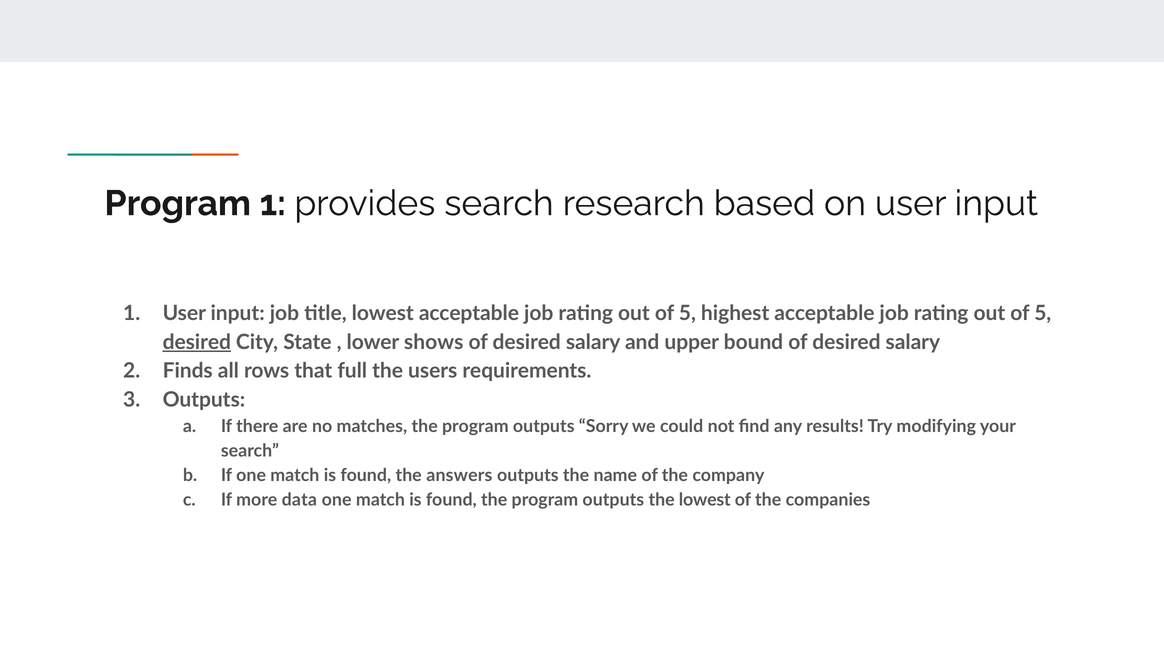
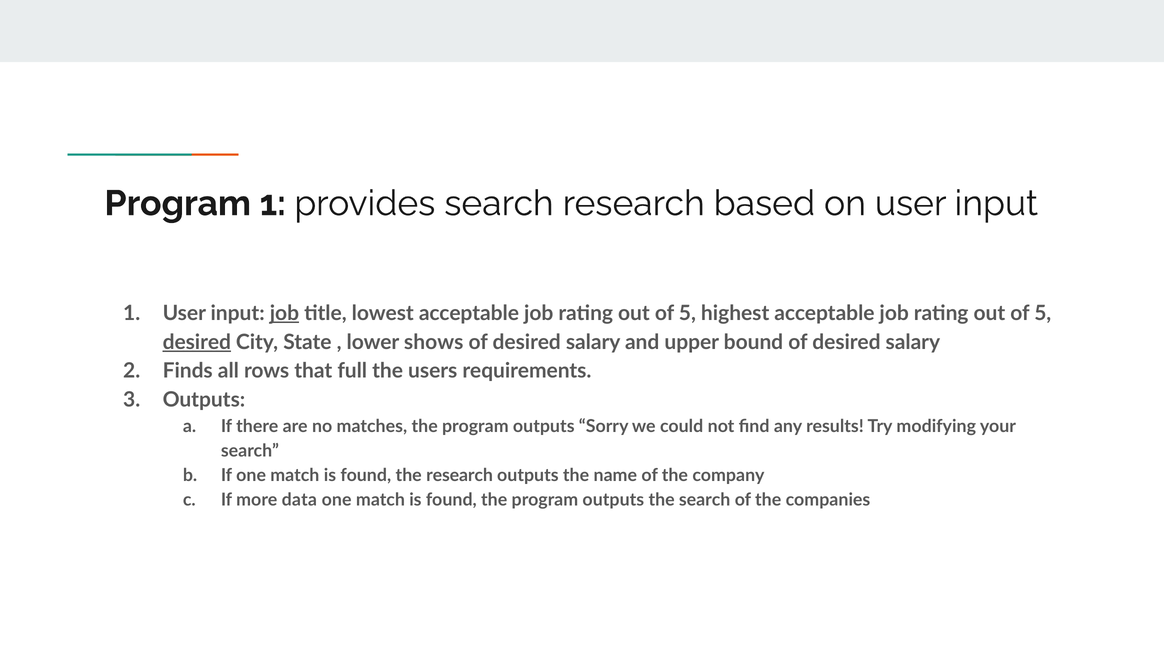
job at (284, 313) underline: none -> present
the answers: answers -> research
the lowest: lowest -> search
